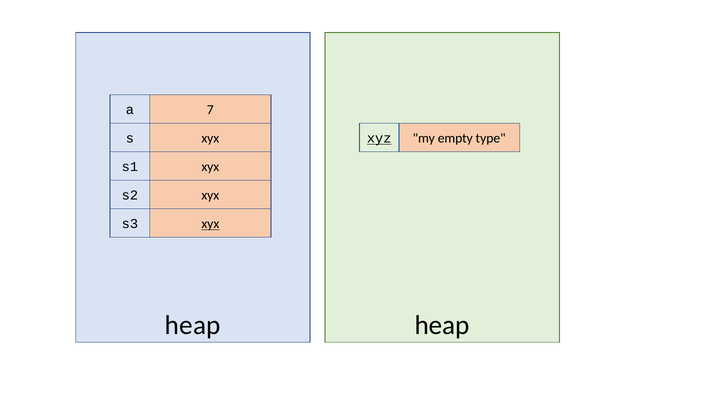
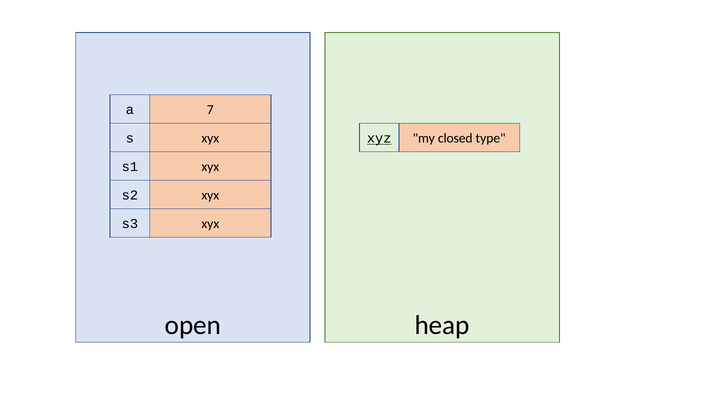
empty: empty -> closed
xyx at (210, 224) underline: present -> none
heap at (193, 326): heap -> open
